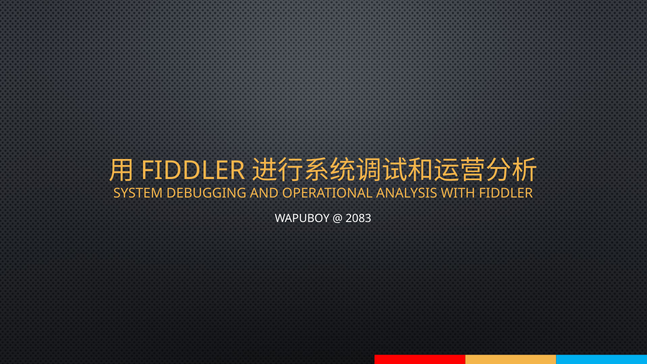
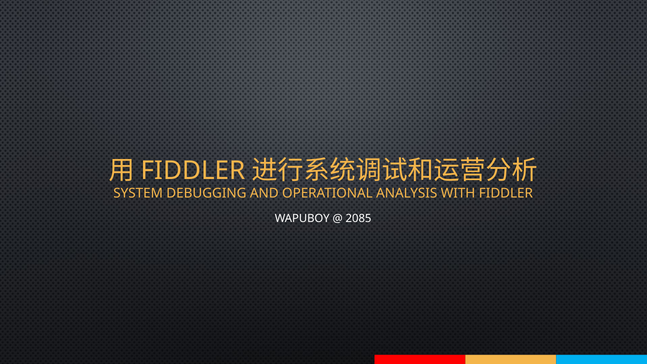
2083: 2083 -> 2085
